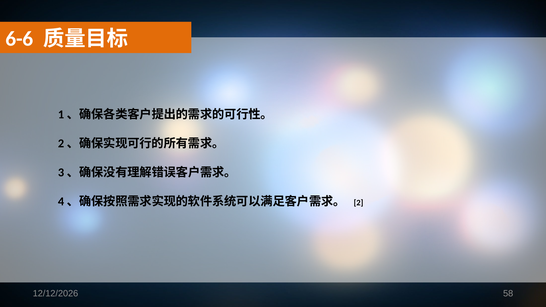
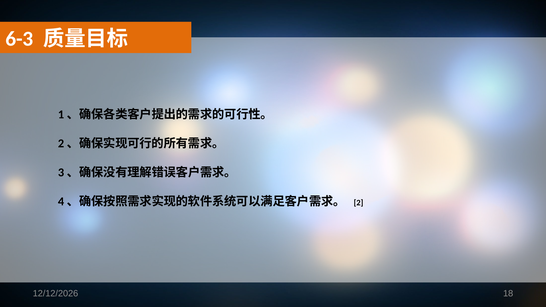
6-6: 6-6 -> 6-3
58: 58 -> 18
